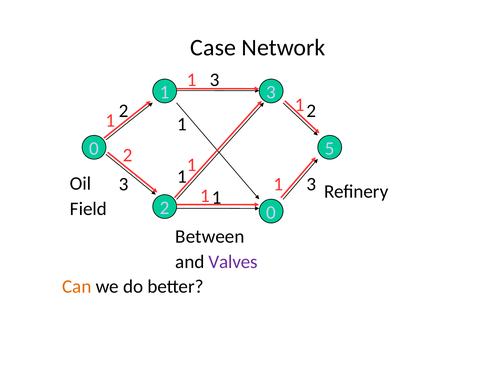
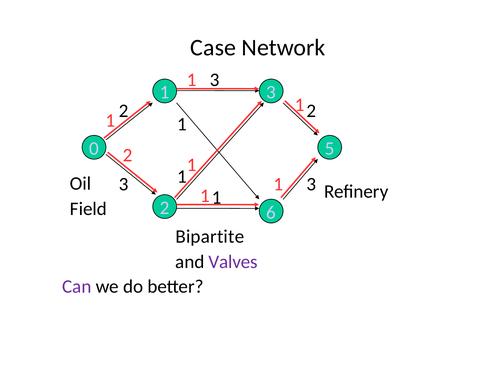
2 0: 0 -> 6
Between: Between -> Bipartite
Can colour: orange -> purple
